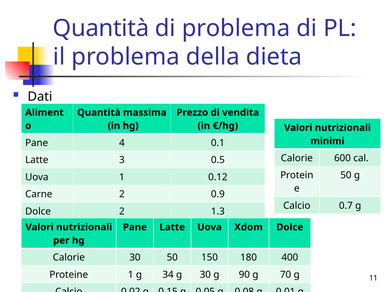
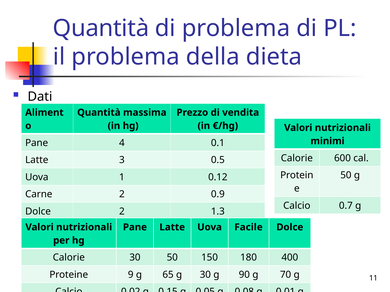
Xdom: Xdom -> Facile
Proteine 1: 1 -> 9
34: 34 -> 65
